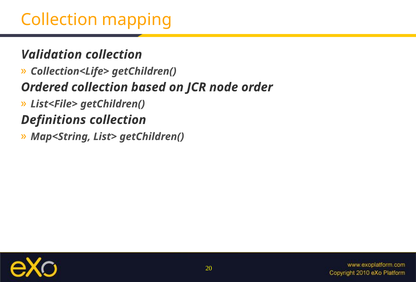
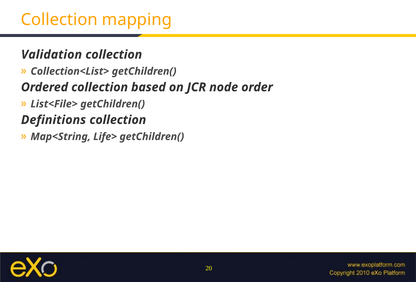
Collection<Life>: Collection<Life> -> Collection<List>
List>: List> -> Life>
